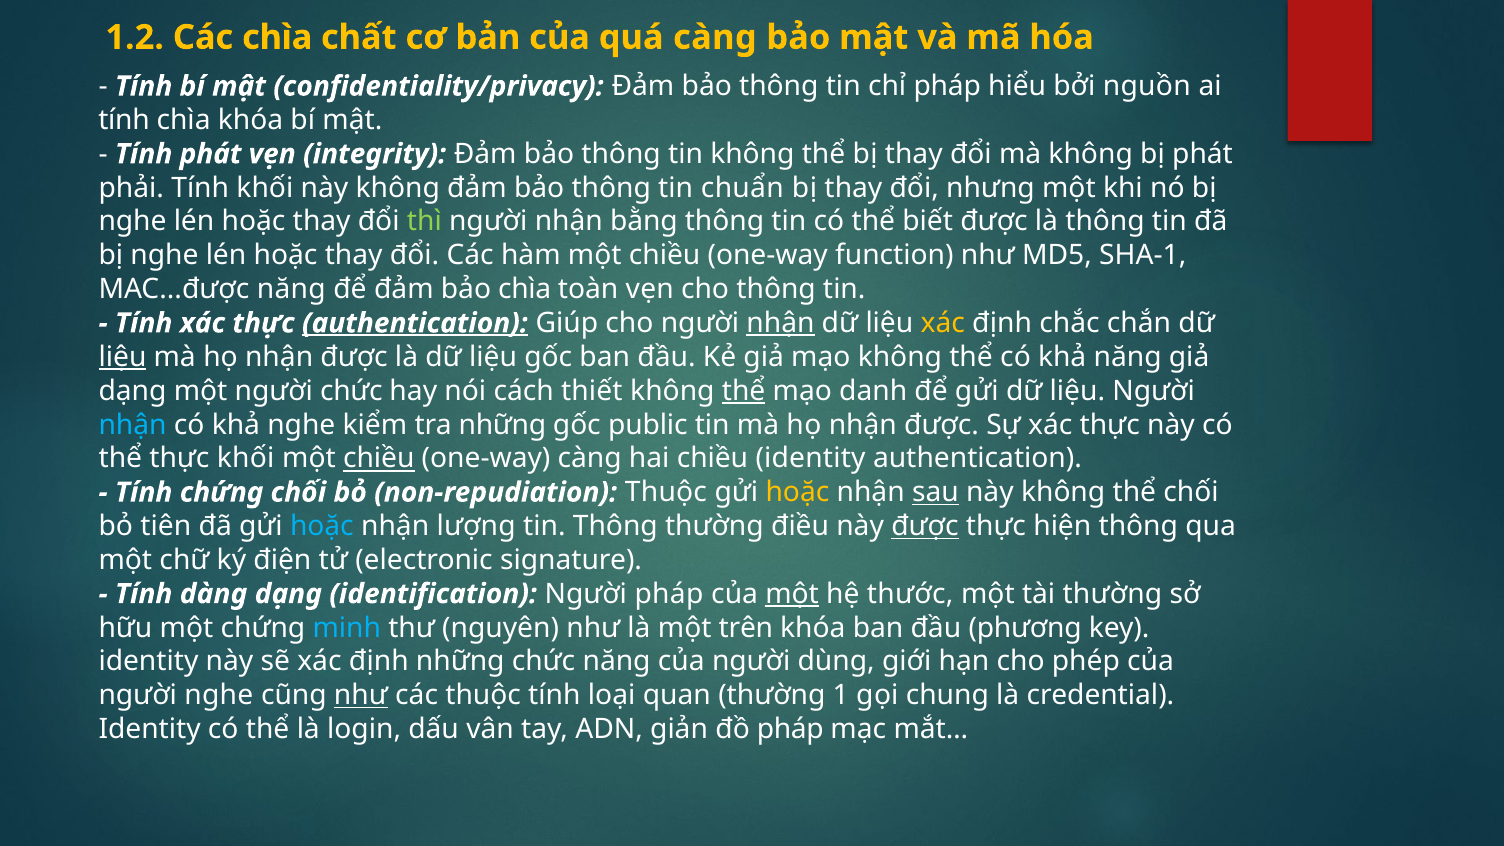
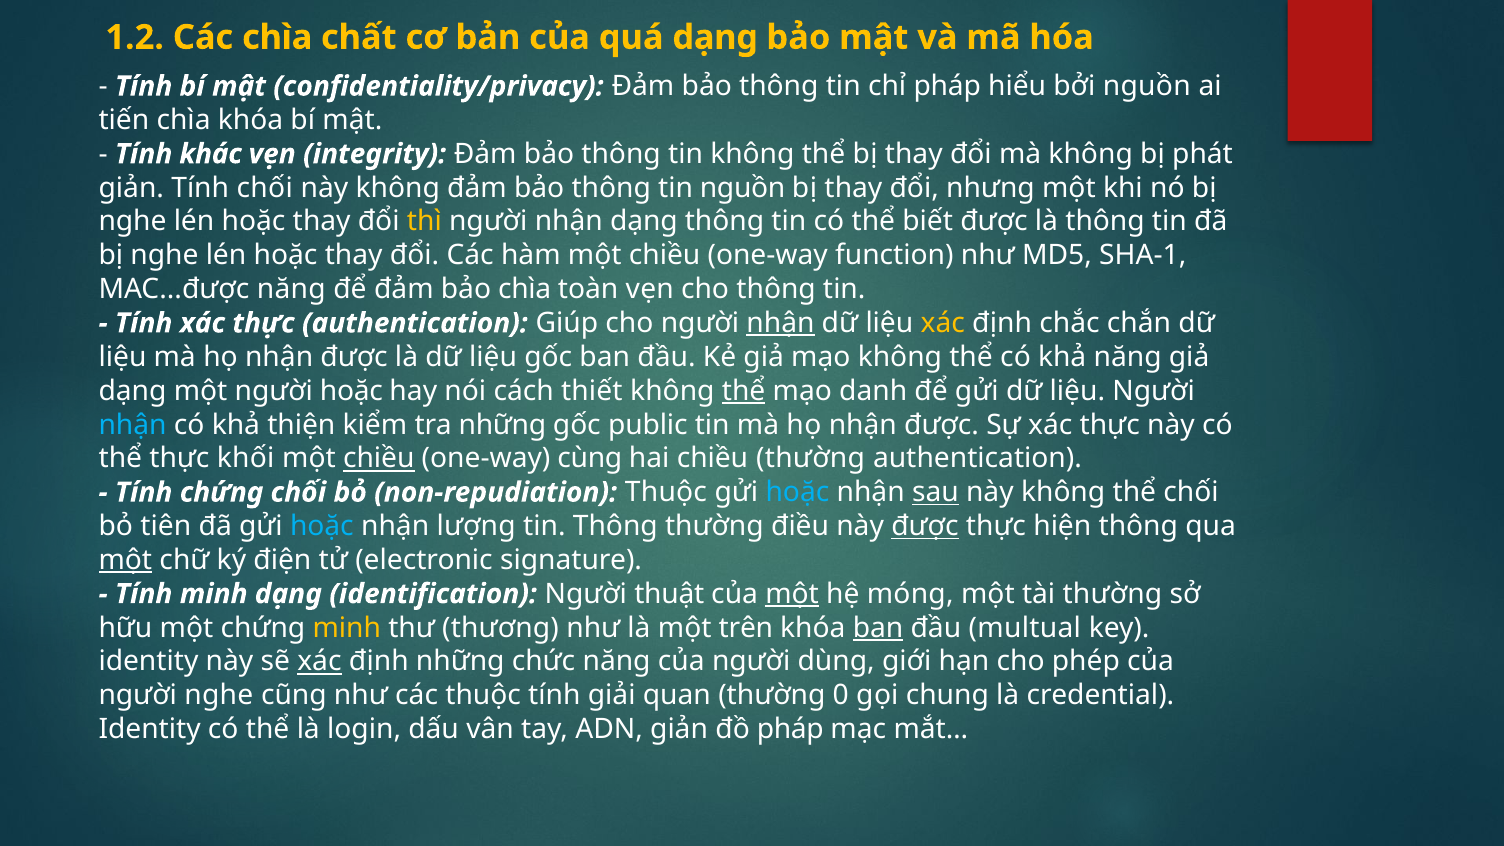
quá càng: càng -> dạng
tính at (124, 120): tính -> tiến
Tính phát: phát -> khác
phải at (131, 188): phải -> giản
Tính khối: khối -> chối
tin chuẩn: chuẩn -> nguồn
thì colour: light green -> yellow
nhận bằng: bằng -> dạng
authentication at (415, 323) underline: present -> none
liệu at (123, 357) underline: present -> none
người chức: chức -> hoặc
khả nghe: nghe -> thiện
one-way càng: càng -> cùng
chiều identity: identity -> thường
hoặc at (797, 492) colour: yellow -> light blue
một at (125, 560) underline: none -> present
Tính dàng: dàng -> minh
Người pháp: pháp -> thuật
thước: thước -> móng
minh at (347, 628) colour: light blue -> yellow
nguyên: nguyên -> thương
ban at (878, 628) underline: none -> present
phương: phương -> multual
xác at (319, 662) underline: none -> present
như at (361, 695) underline: present -> none
loại: loại -> giải
1: 1 -> 0
